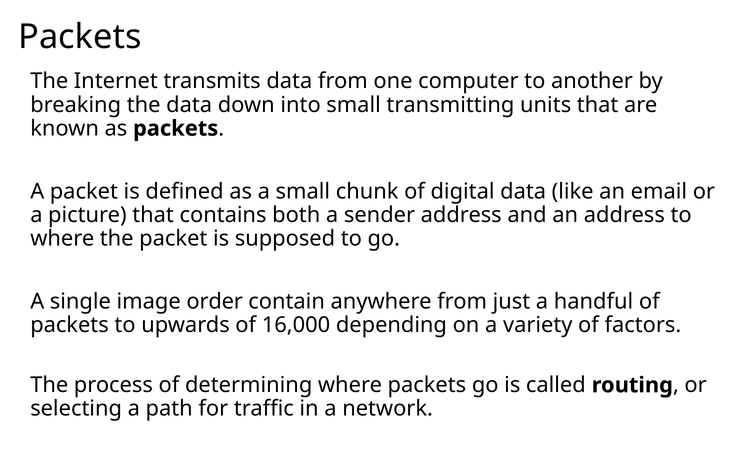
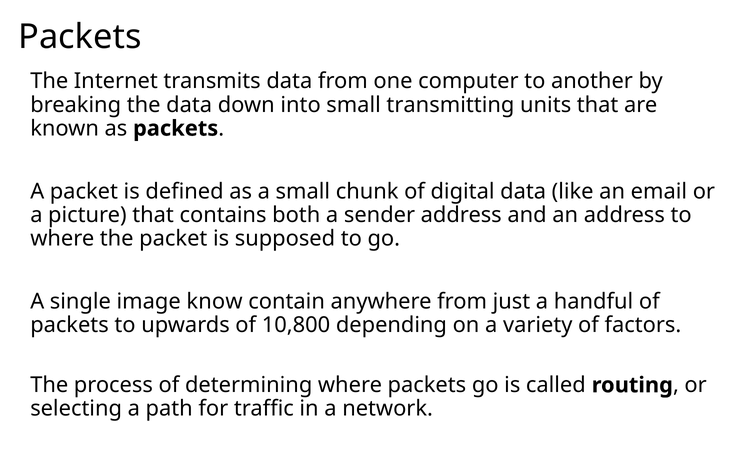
order: order -> know
16,000: 16,000 -> 10,800
